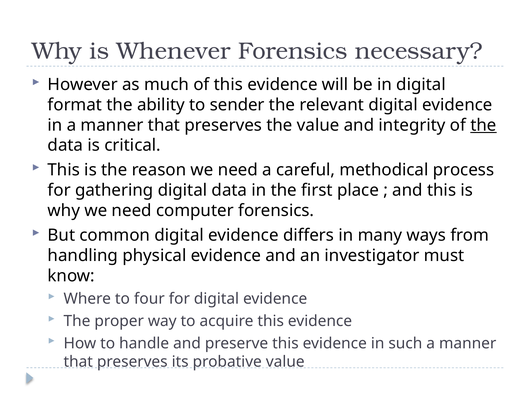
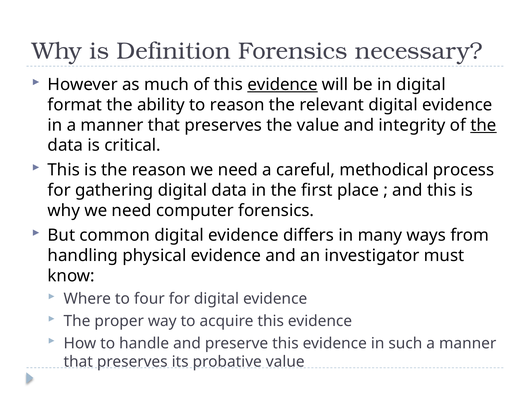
Whenever: Whenever -> Definition
evidence at (282, 85) underline: none -> present
to sender: sender -> reason
